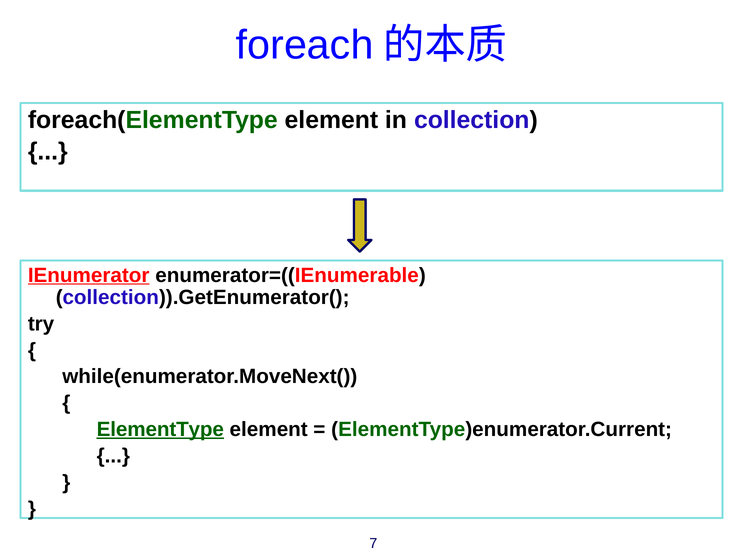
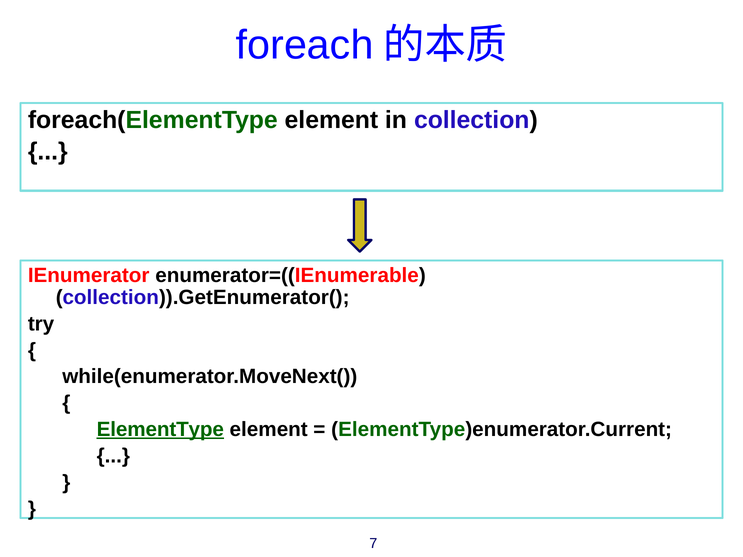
IEnumerator underline: present -> none
